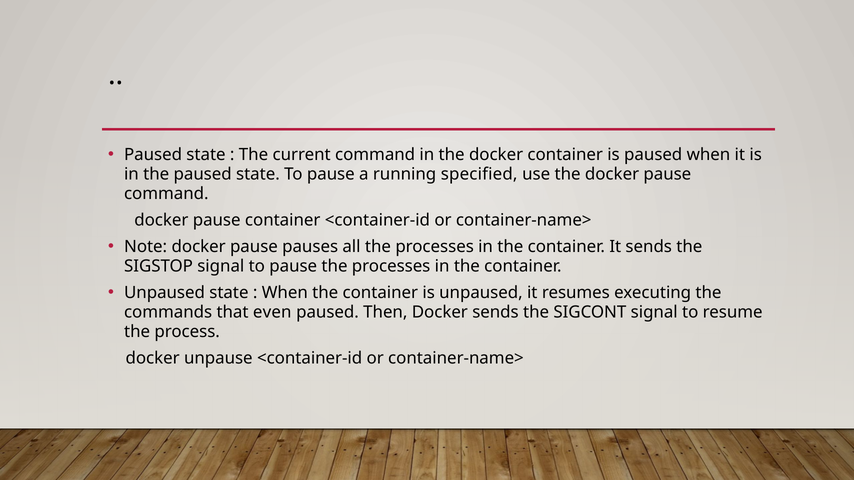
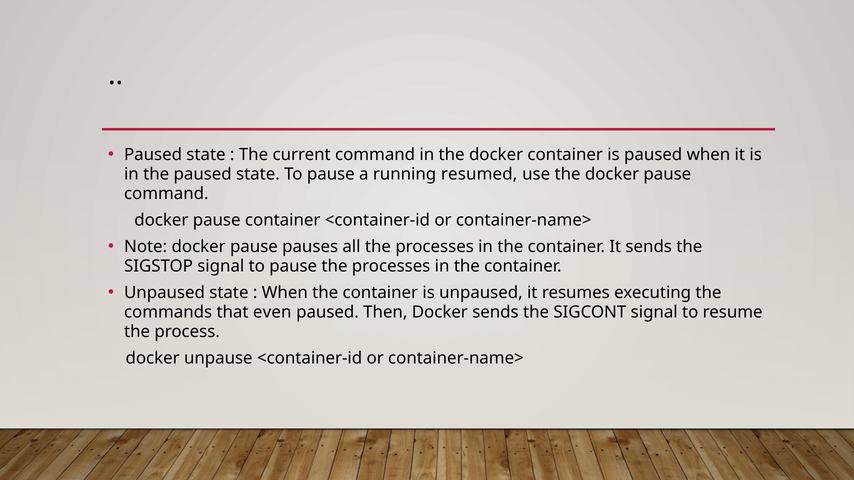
specified: specified -> resumed
